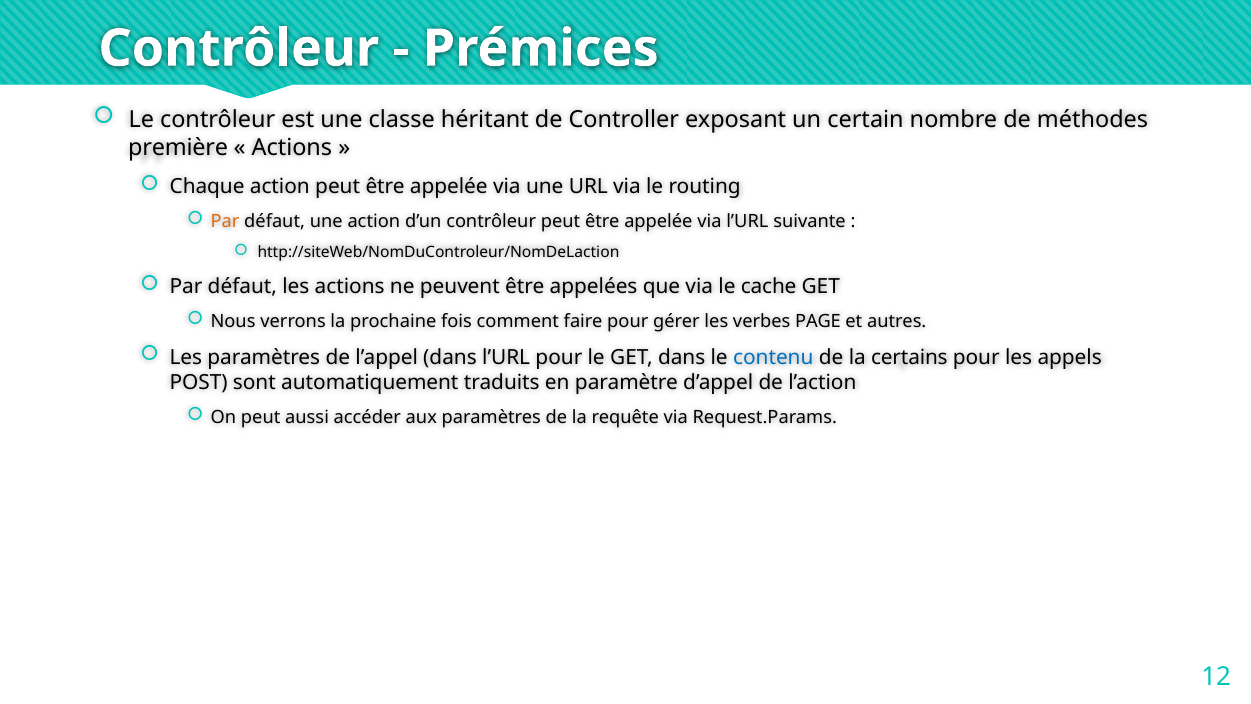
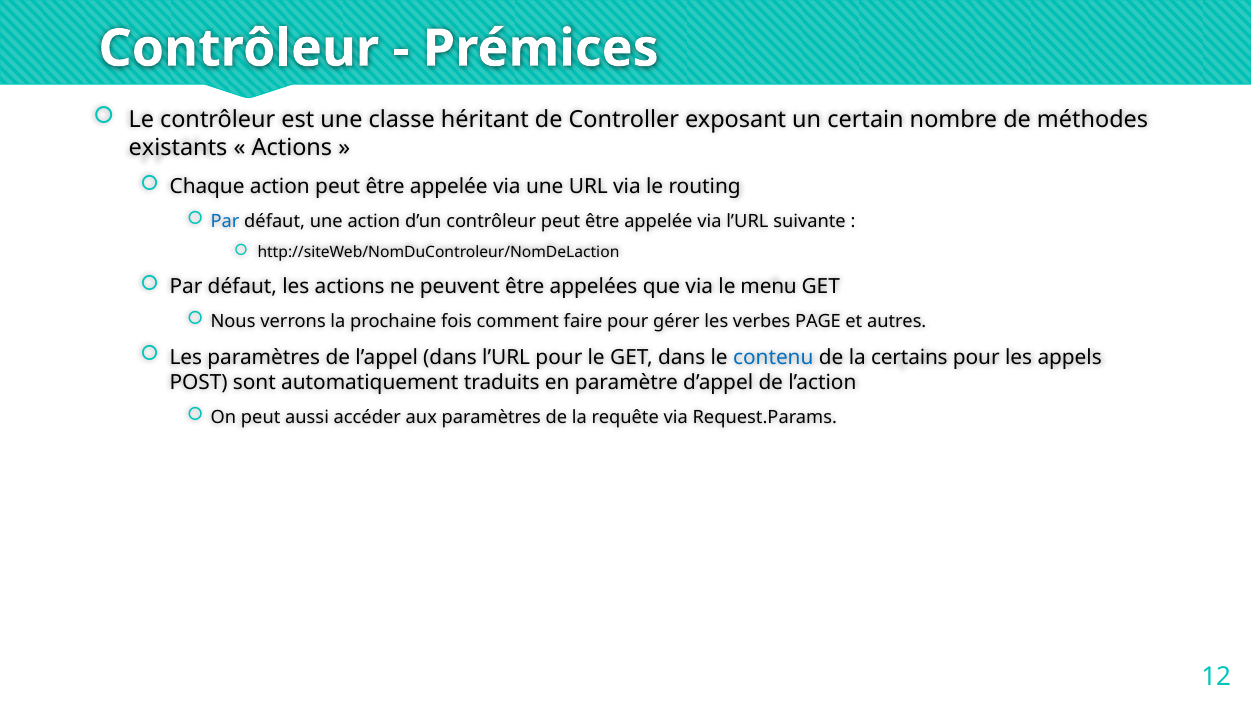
première: première -> existants
Par at (225, 221) colour: orange -> blue
cache: cache -> menu
